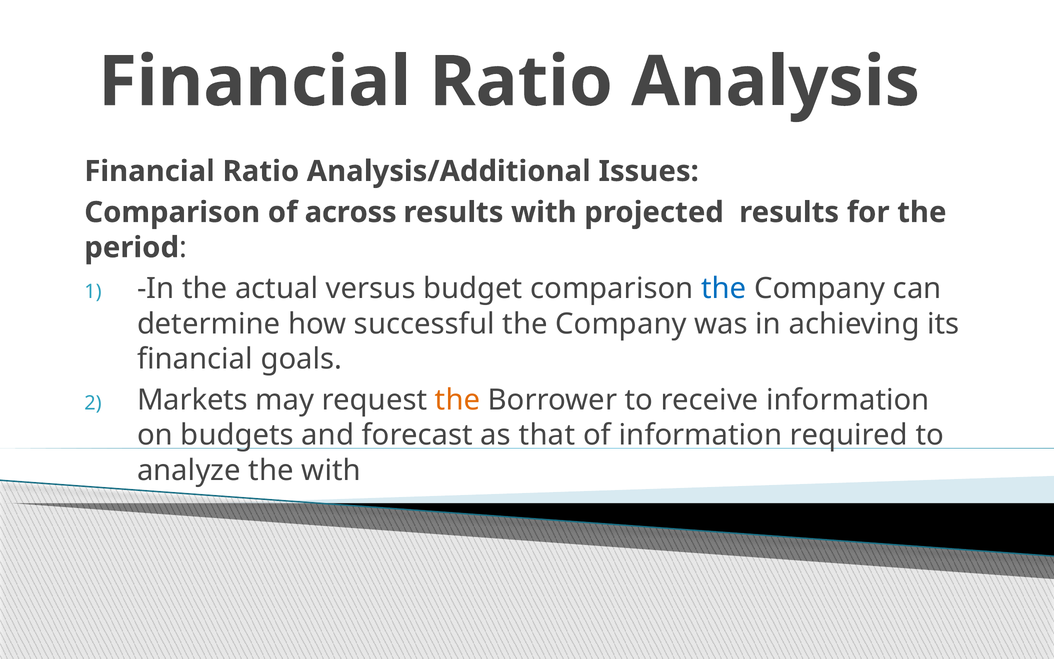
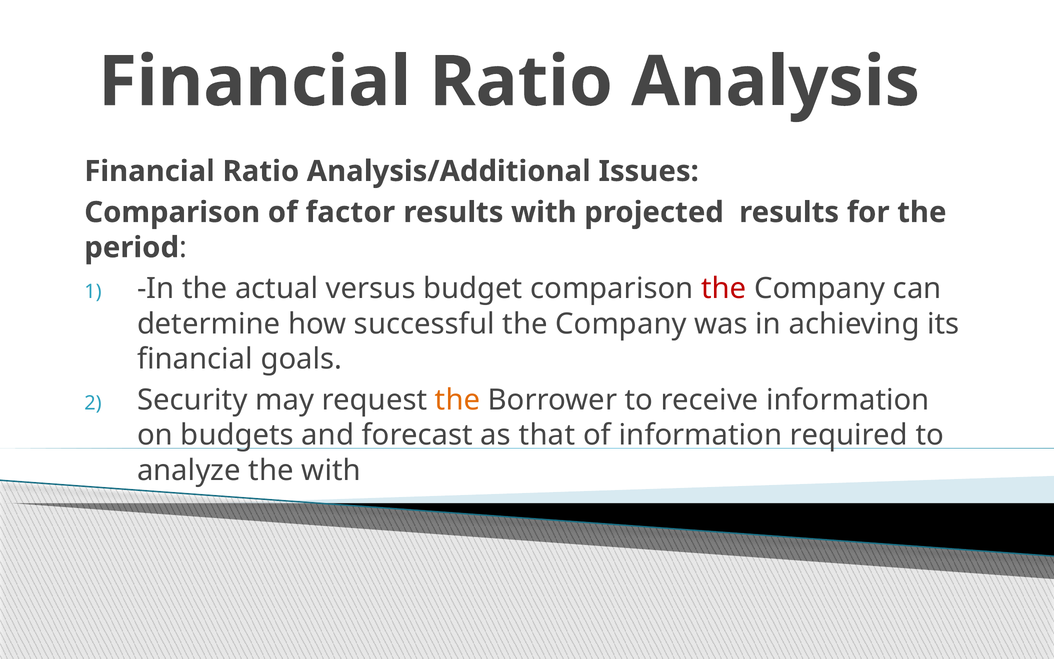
across: across -> factor
the at (724, 289) colour: blue -> red
Markets: Markets -> Security
